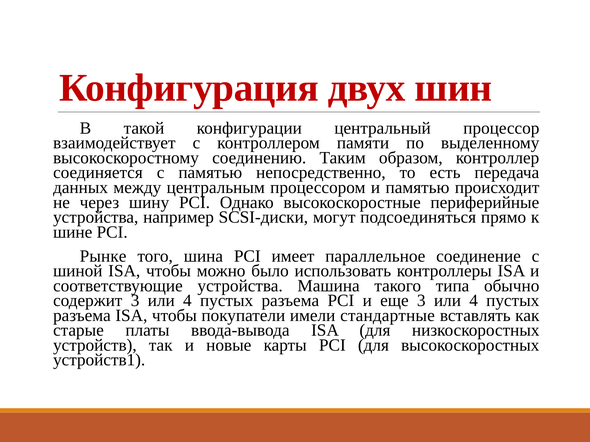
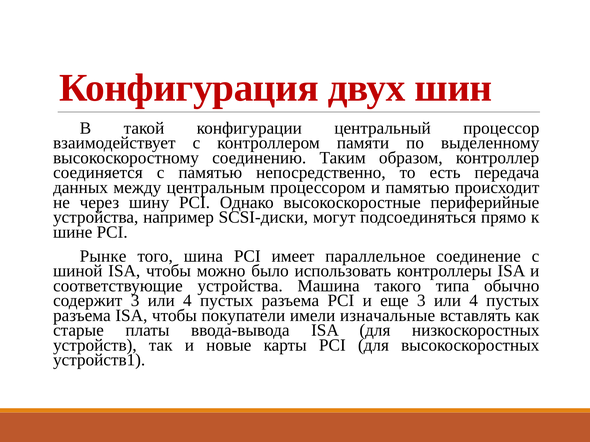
стандартные: стандартные -> изначальные
